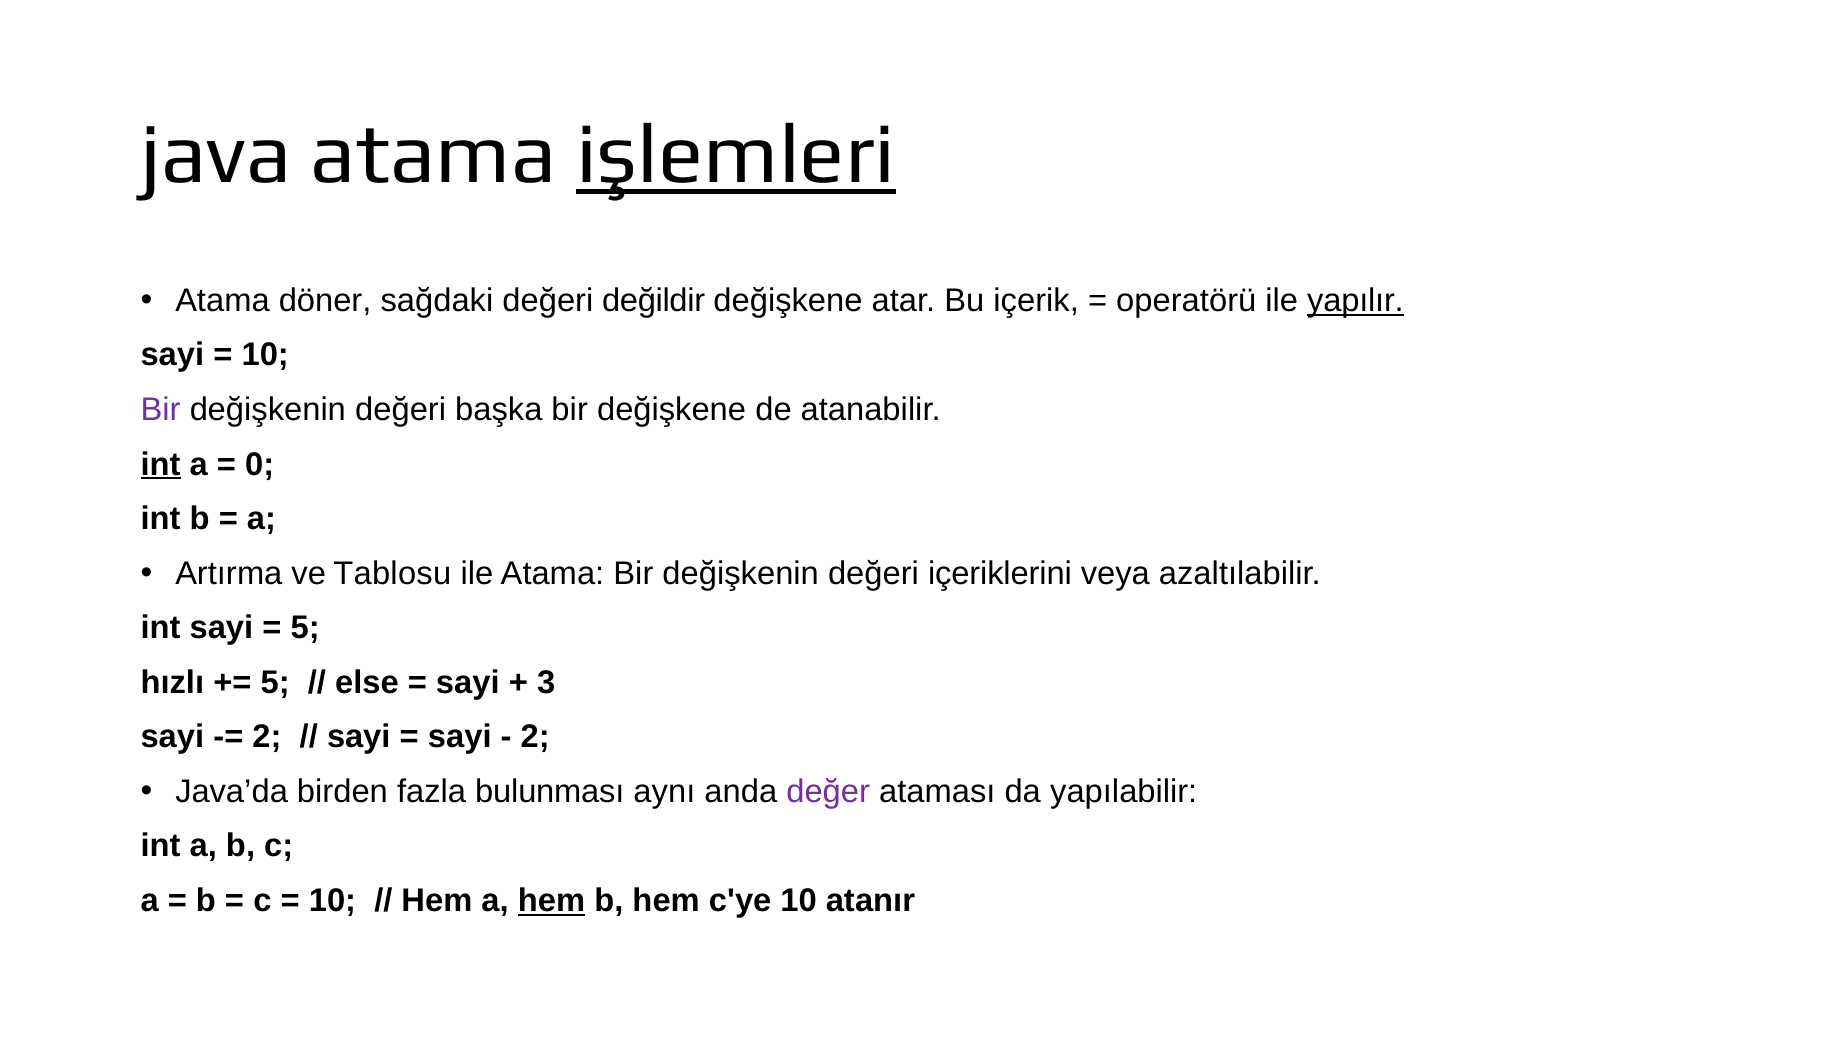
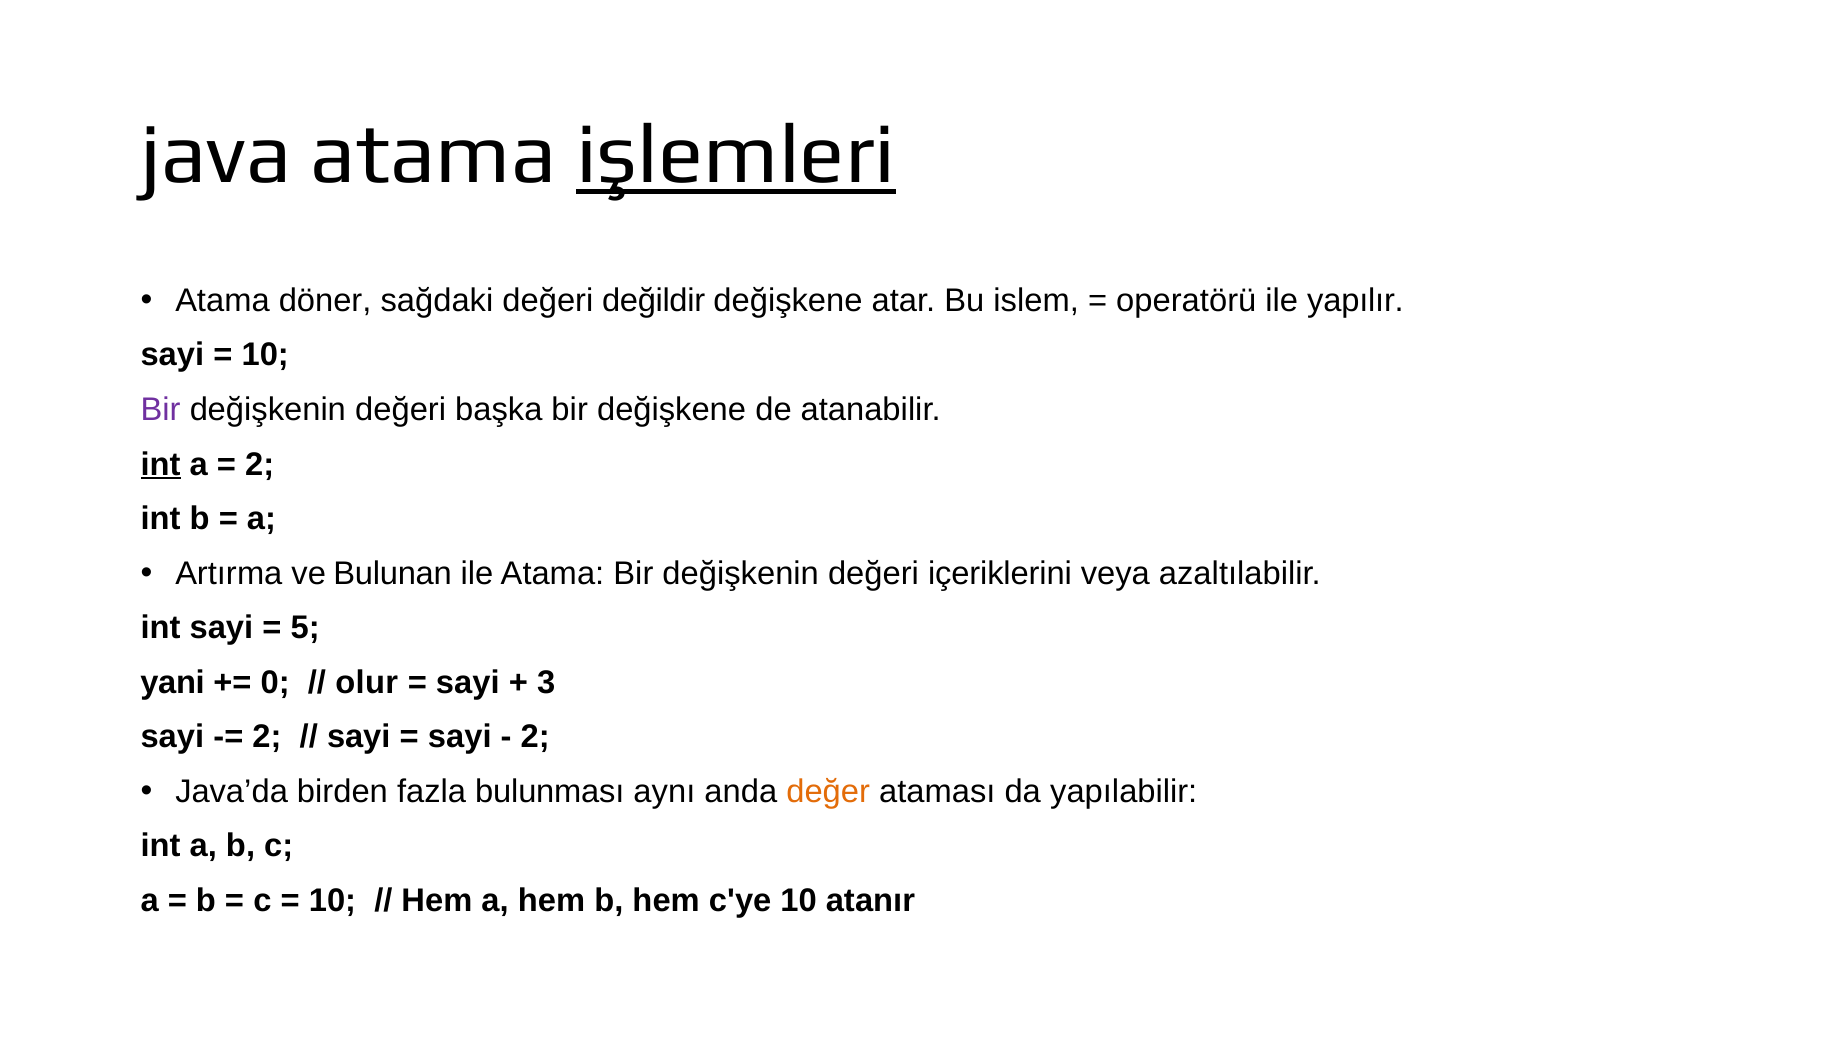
içerik: içerik -> islem
yapılır underline: present -> none
0 at (260, 464): 0 -> 2
Tablosu: Tablosu -> Bulunan
hızlı: hızlı -> yani
5 at (275, 682): 5 -> 0
else: else -> olur
değer colour: purple -> orange
hem at (552, 900) underline: present -> none
